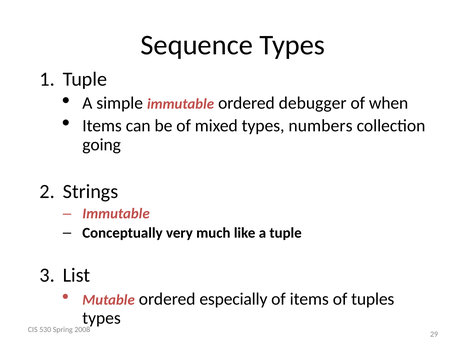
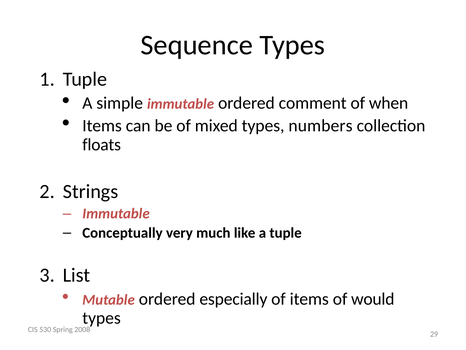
debugger: debugger -> comment
going: going -> floats
tuples: tuples -> would
